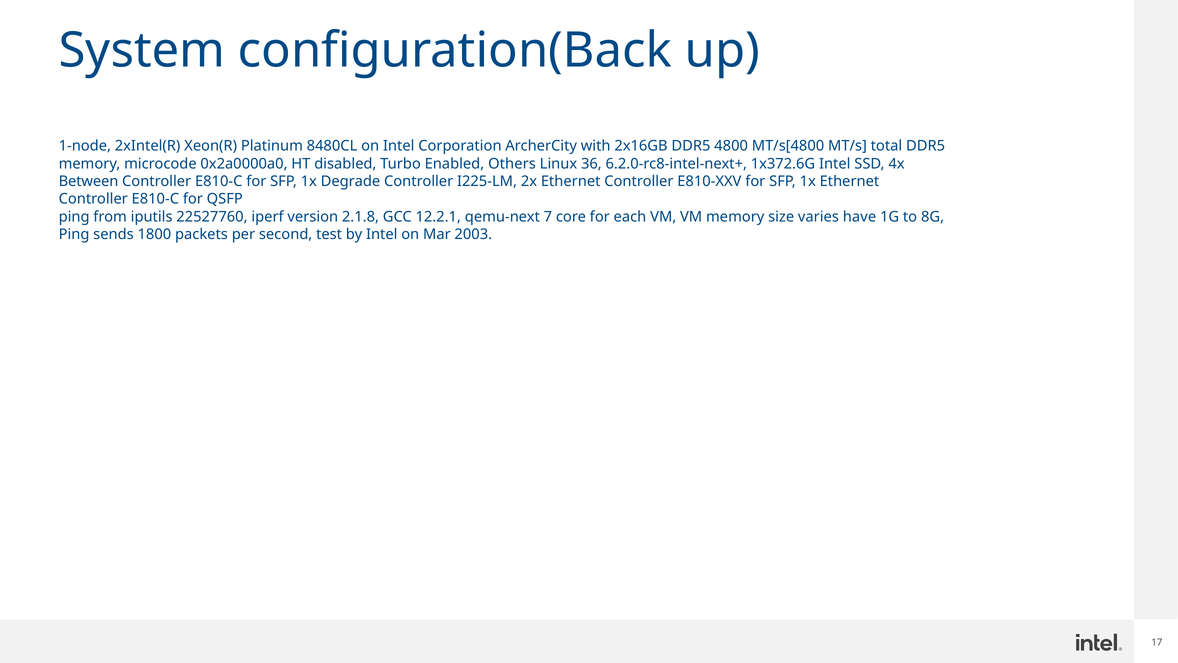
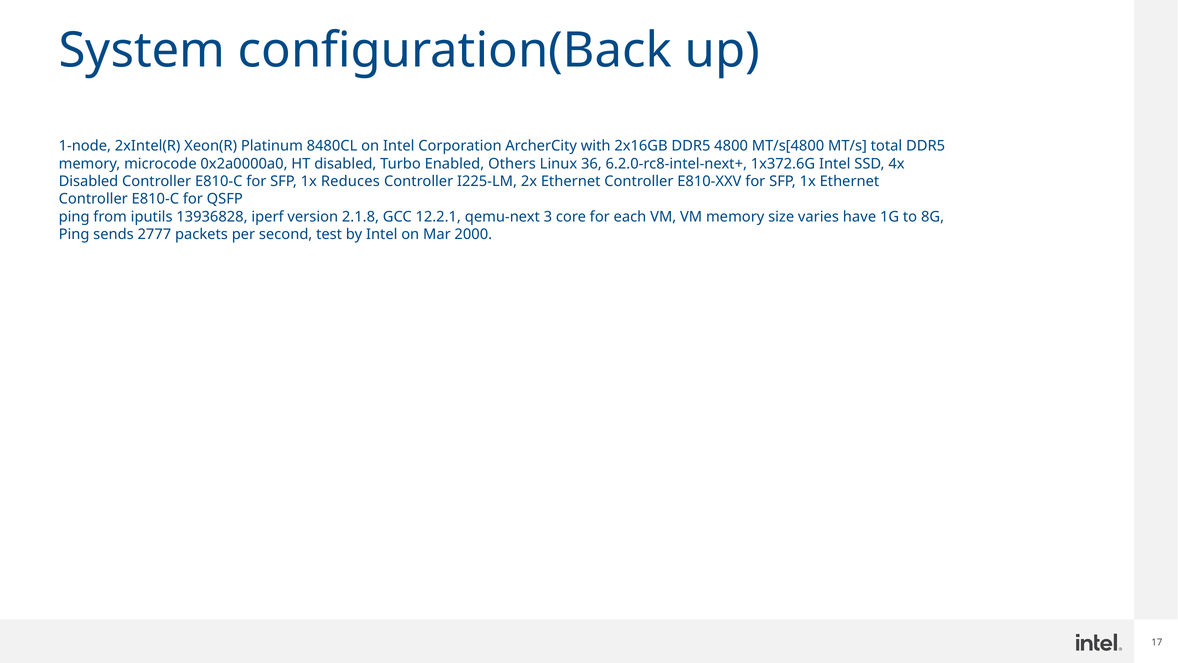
Between at (89, 181): Between -> Disabled
Degrade: Degrade -> Reduces
22527760: 22527760 -> 13936828
7: 7 -> 3
1800: 1800 -> 2777
2003: 2003 -> 2000
